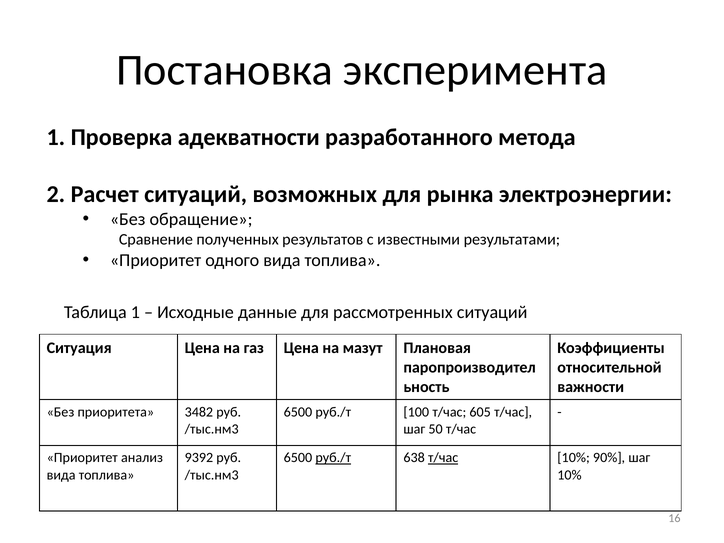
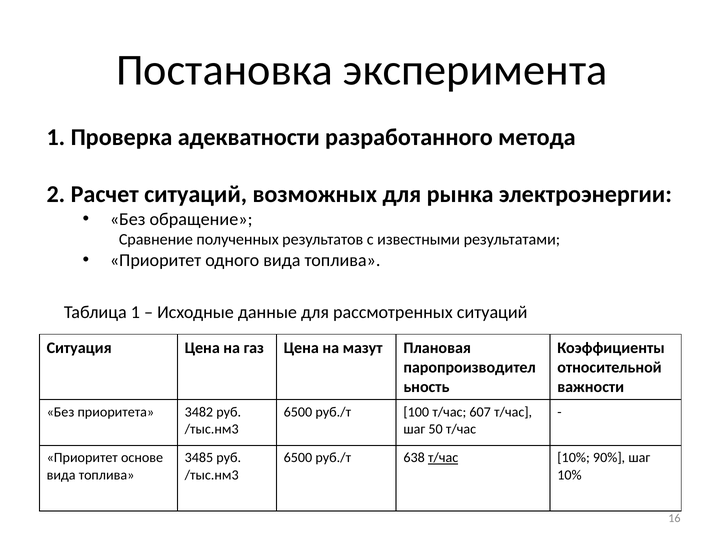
605: 605 -> 607
анализ: анализ -> основе
9392: 9392 -> 3485
руб./т at (333, 458) underline: present -> none
